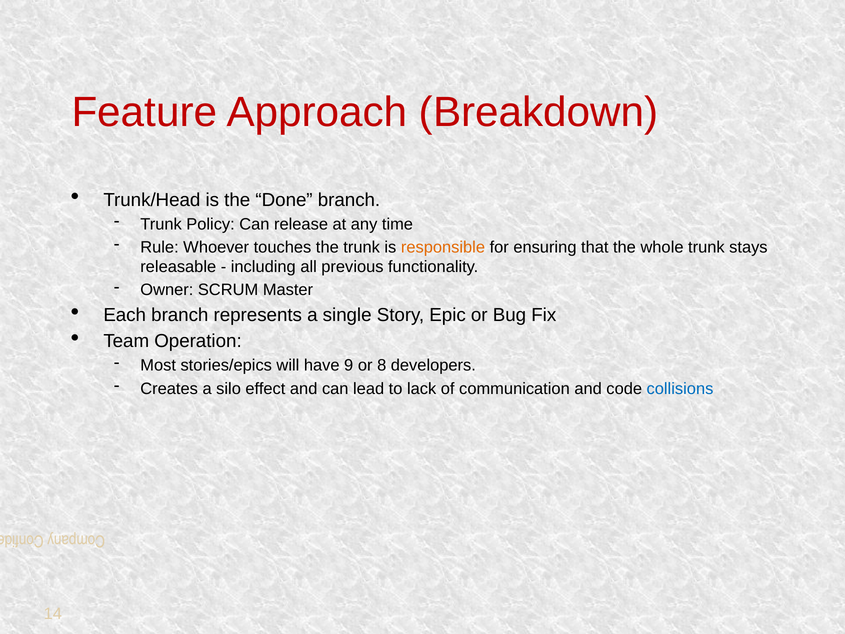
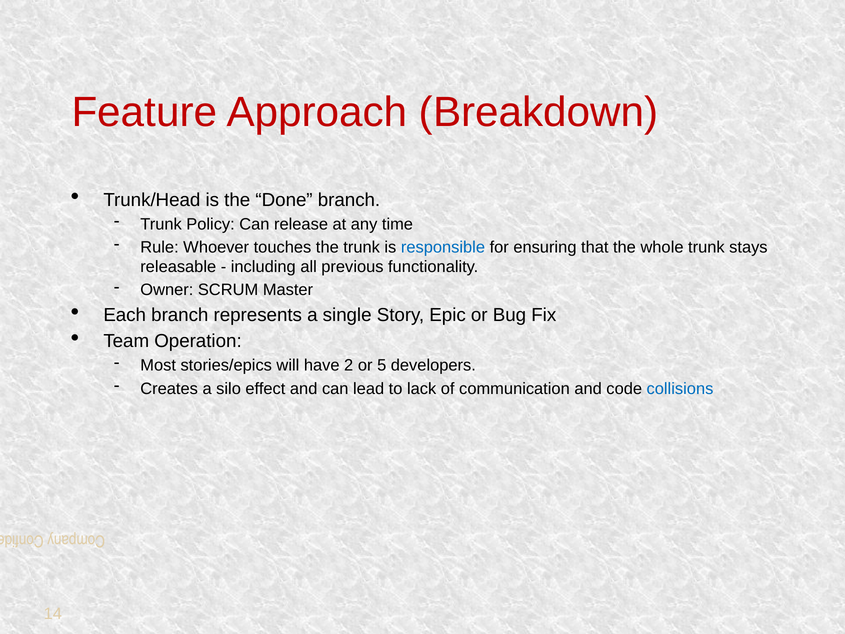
responsible colour: orange -> blue
9: 9 -> 2
8: 8 -> 5
